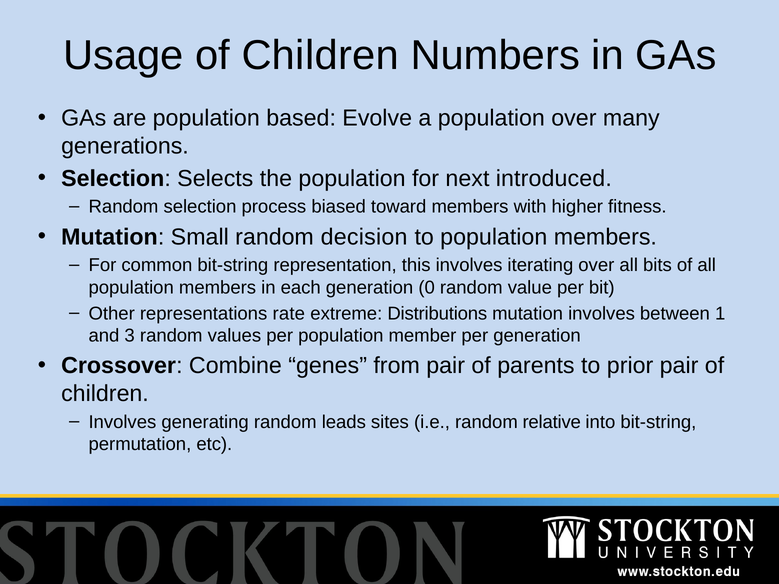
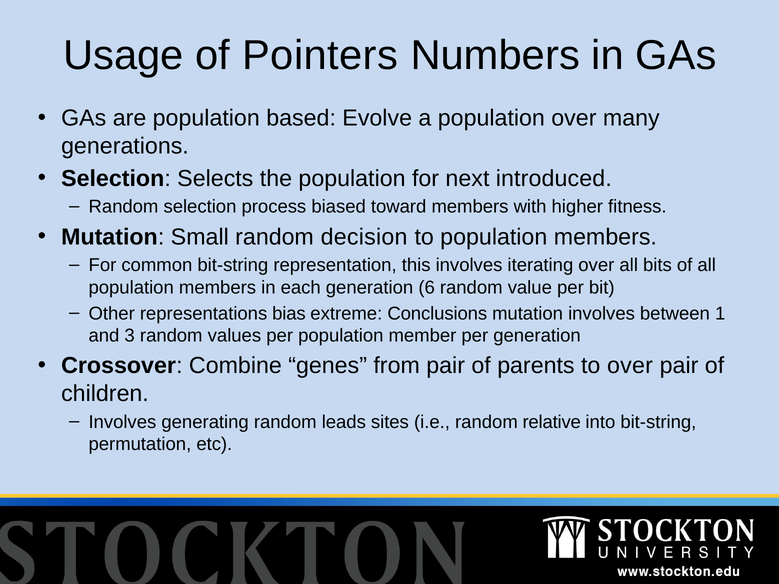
Usage of Children: Children -> Pointers
0: 0 -> 6
rate: rate -> bias
Distributions: Distributions -> Conclusions
to prior: prior -> over
